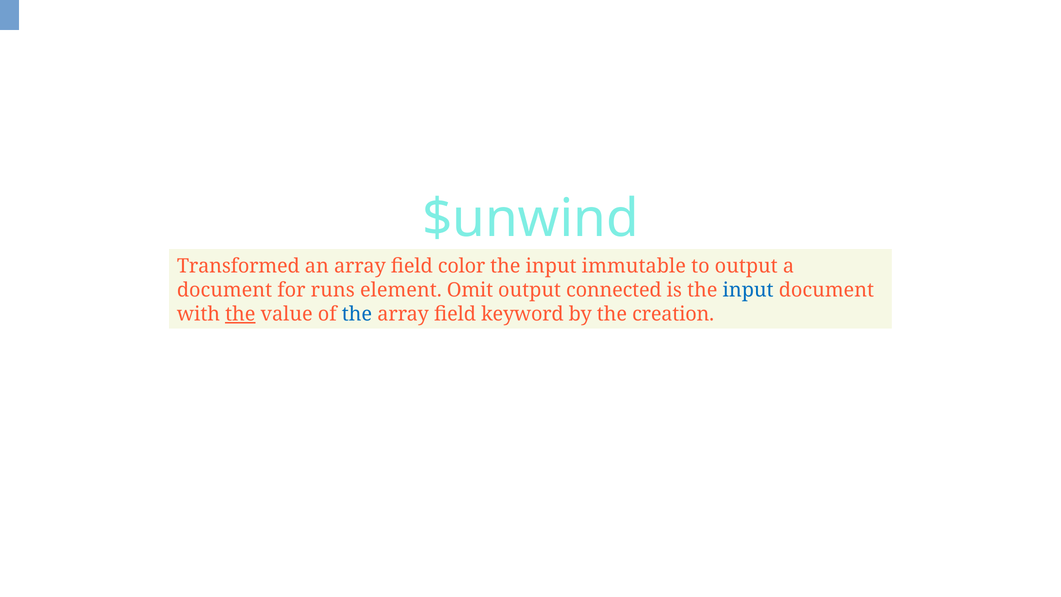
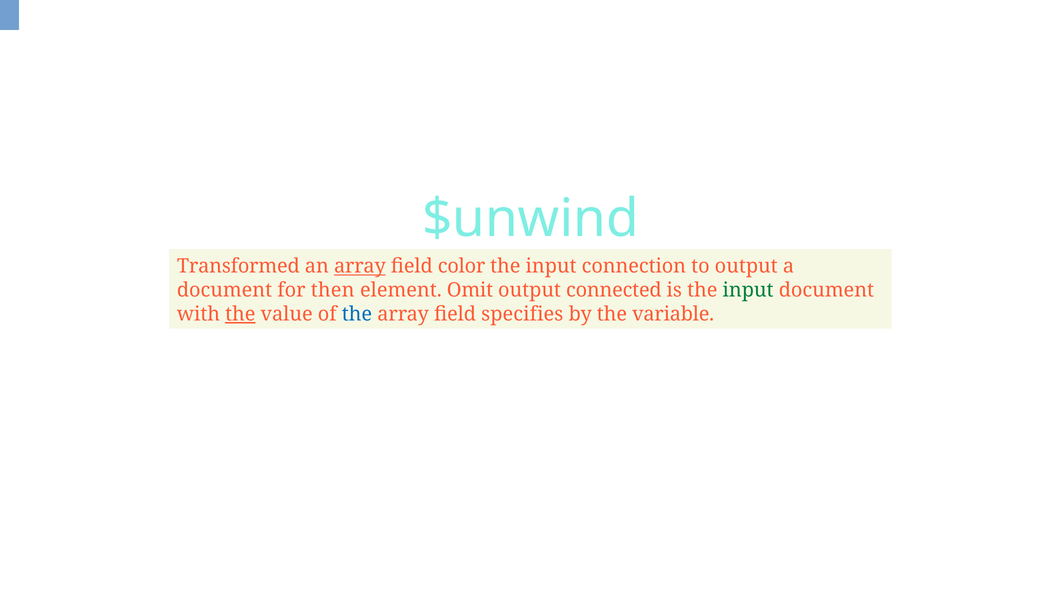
array at (360, 266) underline: none -> present
immutable: immutable -> connection
runs: runs -> then
input at (748, 290) colour: blue -> green
keyword: keyword -> specifies
creation: creation -> variable
